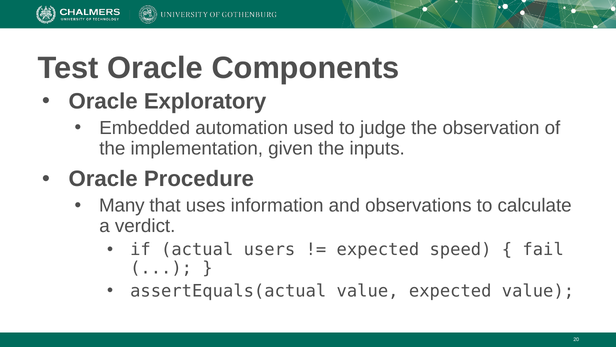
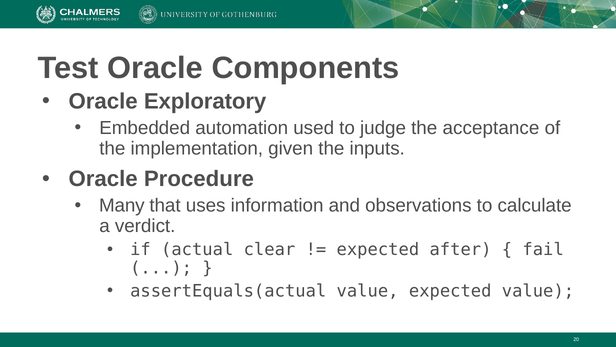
observation: observation -> acceptance
users: users -> clear
speed: speed -> after
